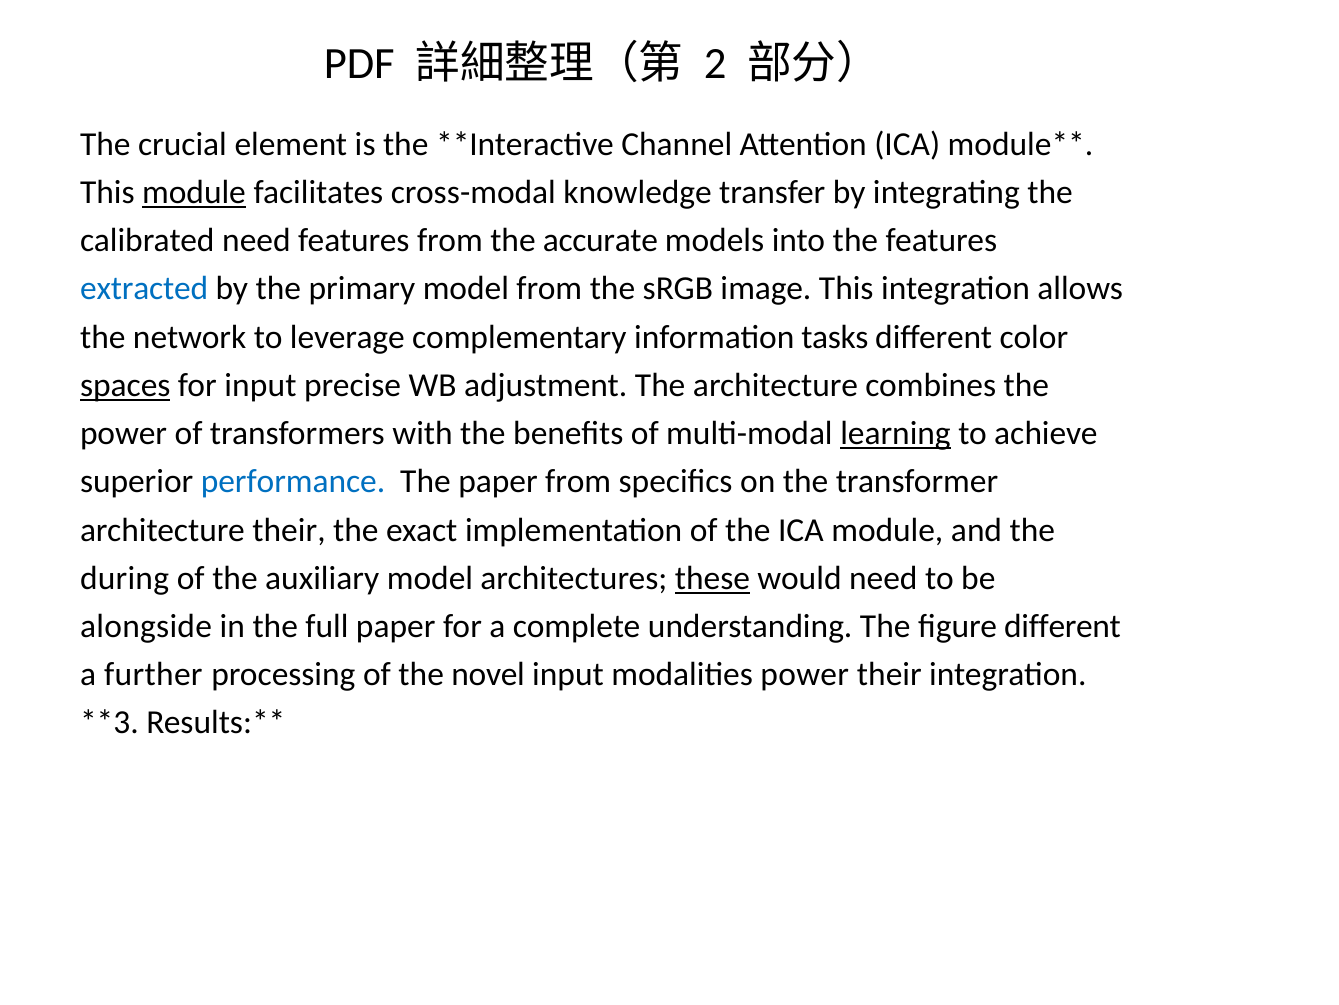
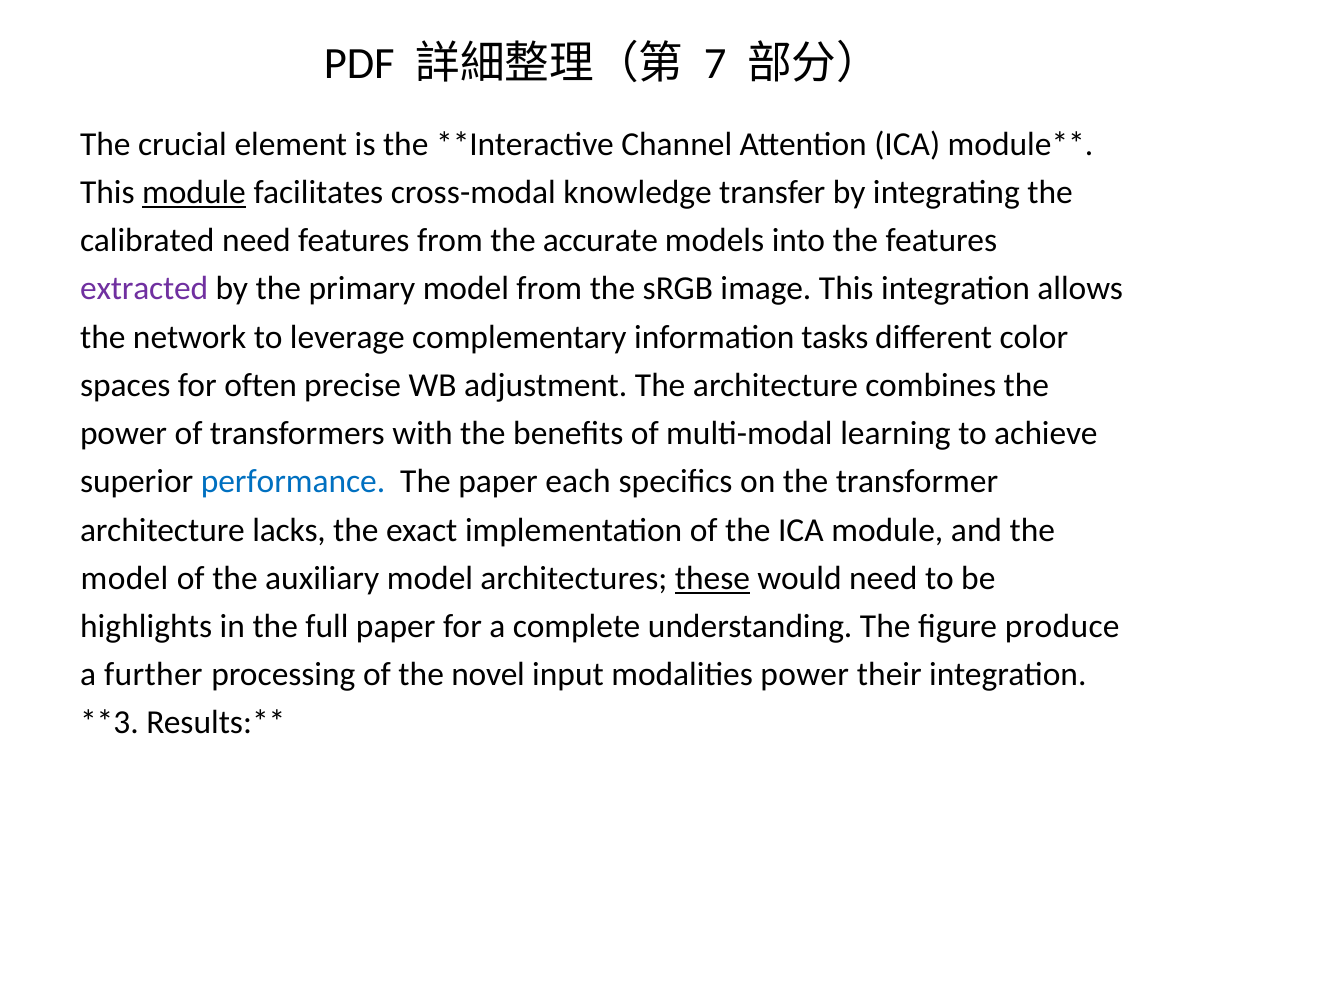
2: 2 -> 7
extracted colour: blue -> purple
spaces underline: present -> none
for input: input -> often
learning underline: present -> none
paper from: from -> each
architecture their: their -> lacks
during at (125, 578): during -> model
alongside: alongside -> highlights
figure different: different -> produce
